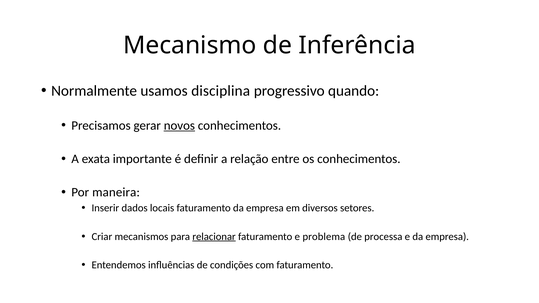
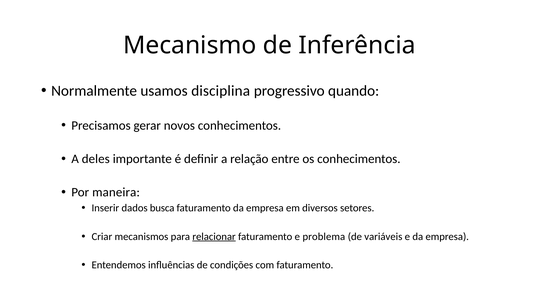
novos underline: present -> none
exata: exata -> deles
locais: locais -> busca
processa: processa -> variáveis
